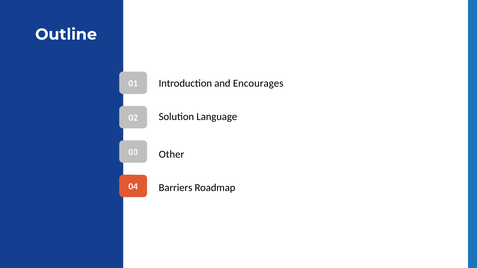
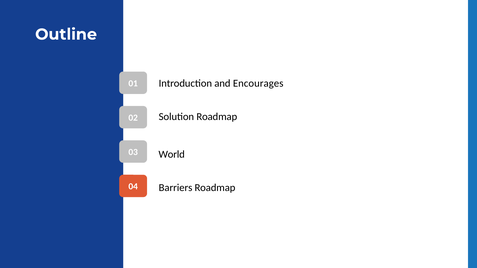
Solution Language: Language -> Roadmap
Other: Other -> World
